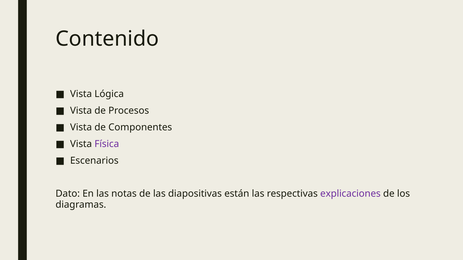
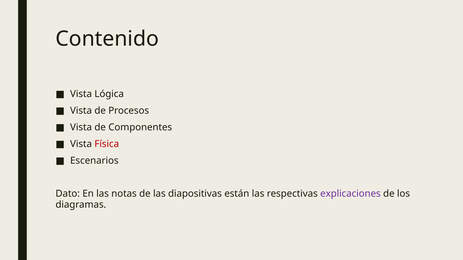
Física colour: purple -> red
